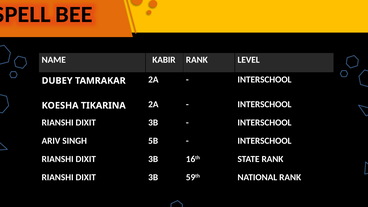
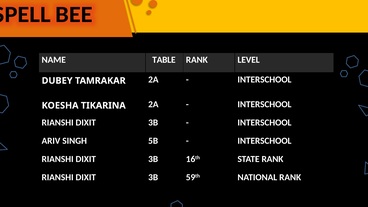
KABIR: KABIR -> TABLE
